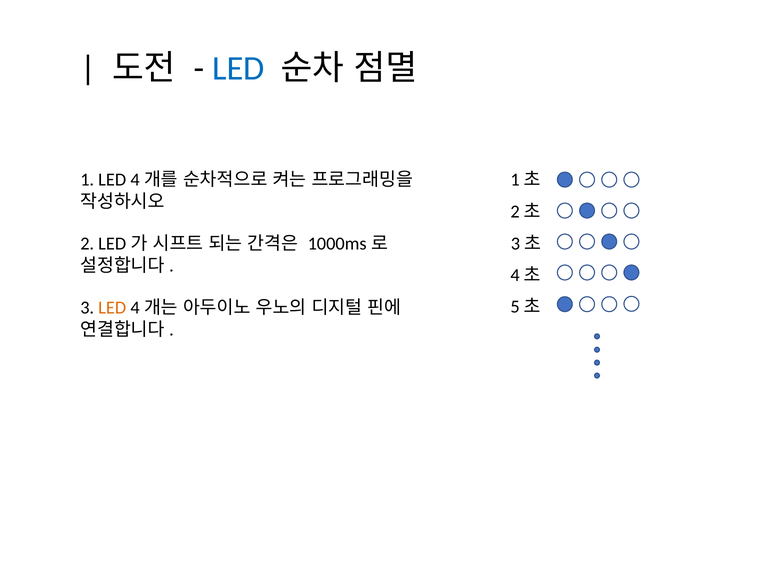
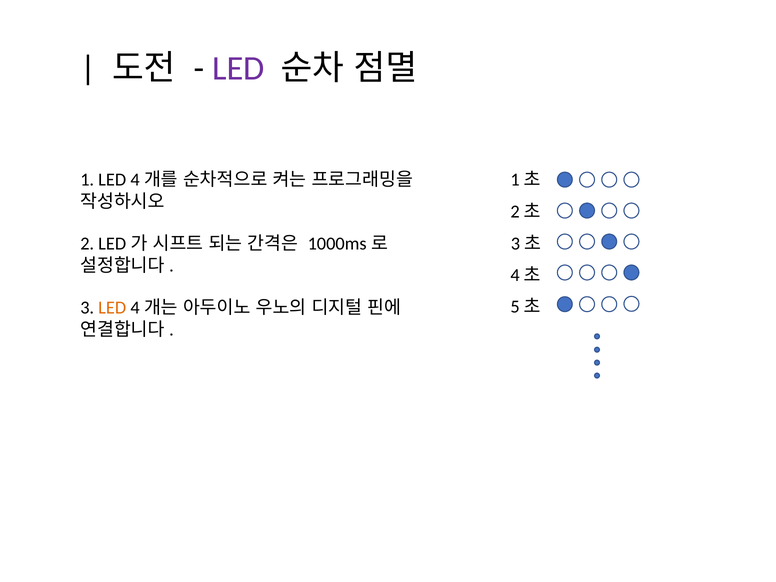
LED at (238, 69) colour: blue -> purple
